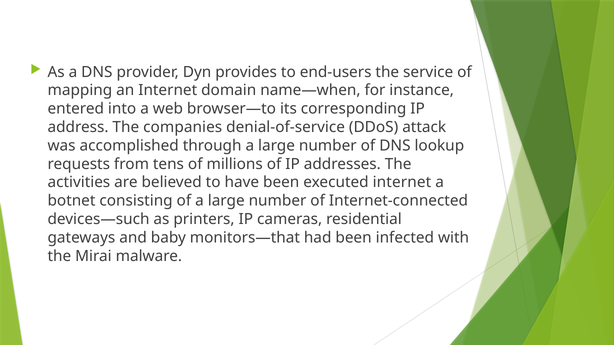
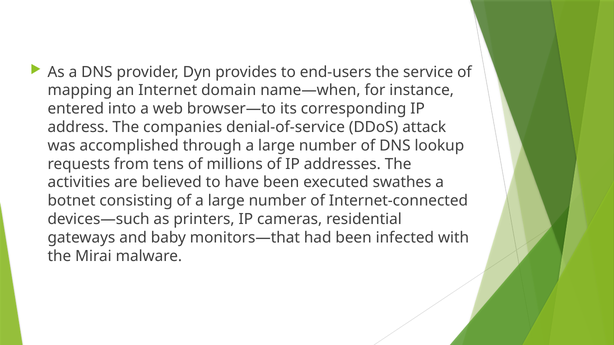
executed internet: internet -> swathes
